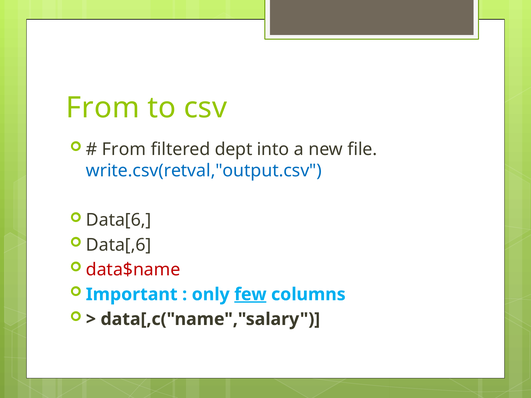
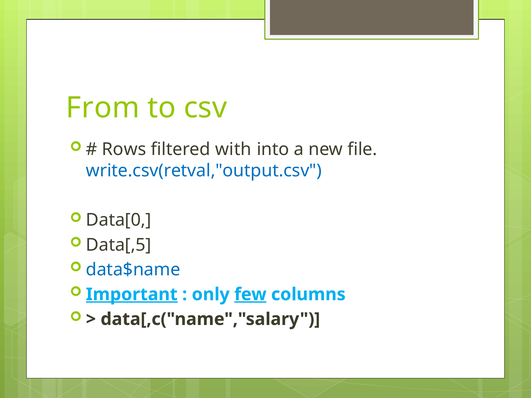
From at (124, 149): From -> Rows
dept: dept -> with
Data[6: Data[6 -> Data[0
Data[,6: Data[,6 -> Data[,5
data$name colour: red -> blue
Important underline: none -> present
